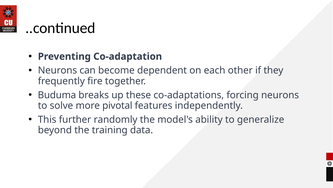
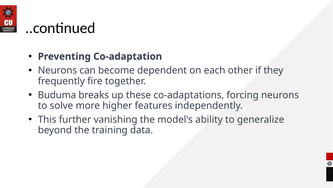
pivotal: pivotal -> higher
randomly: randomly -> vanishing
